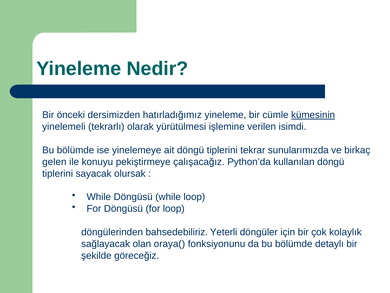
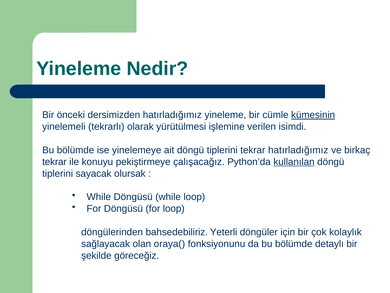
tekrar sunularımızda: sunularımızda -> hatırladığımız
gelen at (54, 162): gelen -> tekrar
kullanılan underline: none -> present
